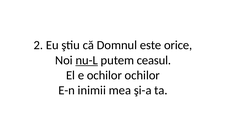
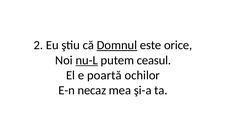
Domnul underline: none -> present
e ochilor: ochilor -> poartă
inimii: inimii -> necaz
